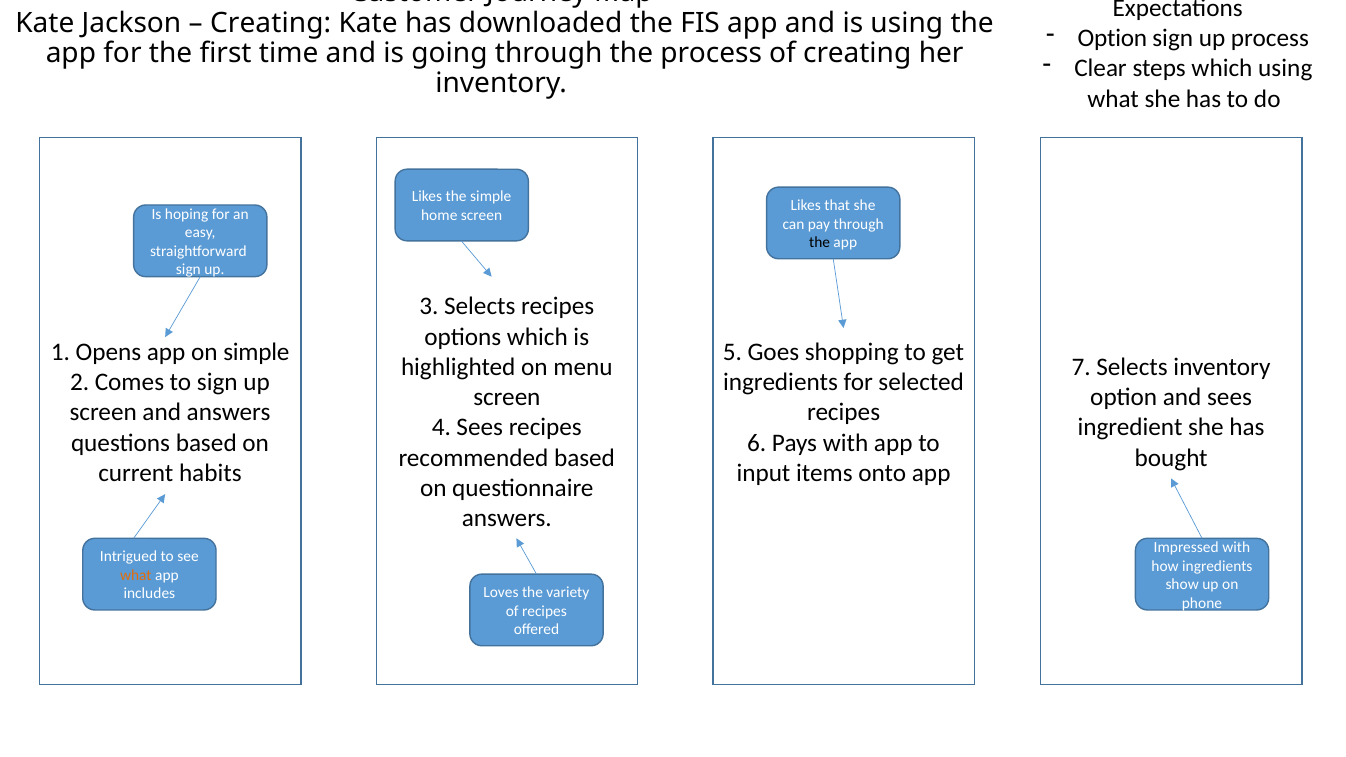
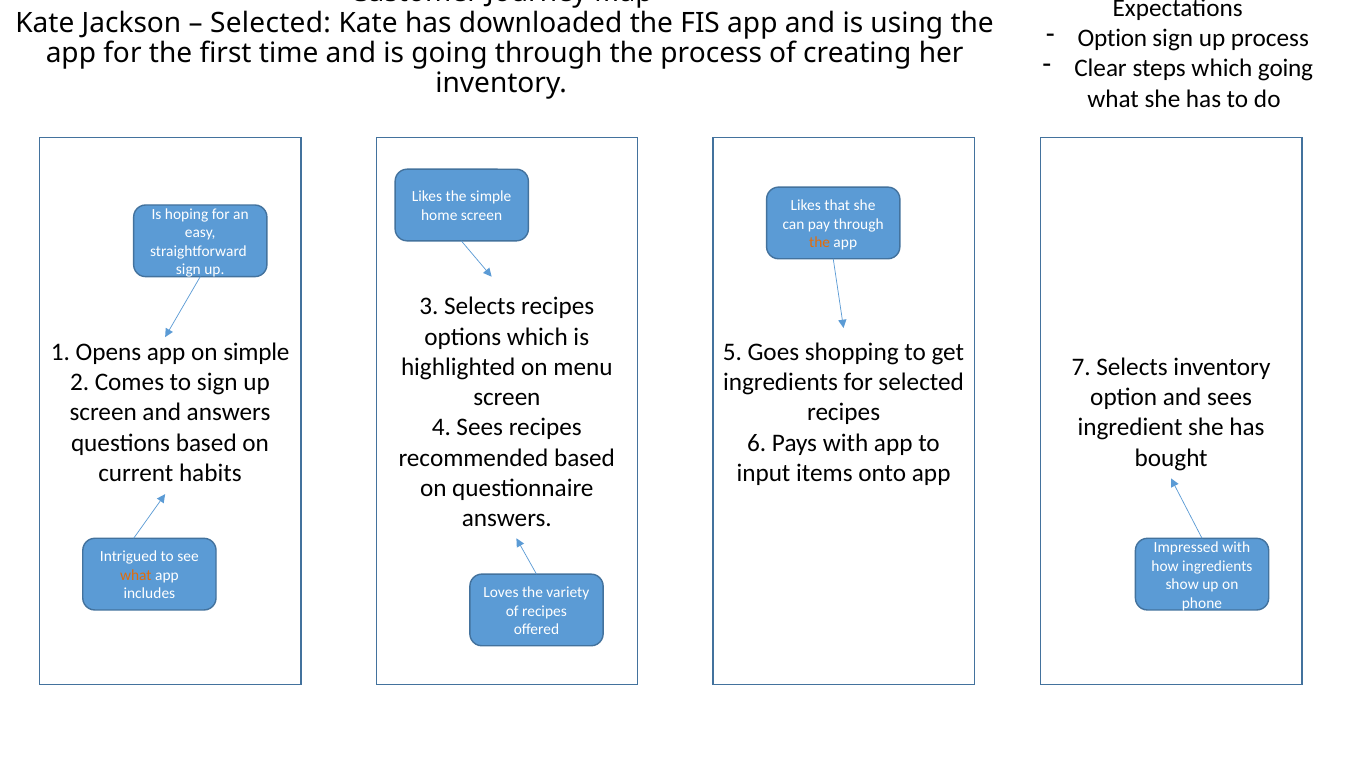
Creating at (271, 23): Creating -> Selected
which using: using -> going
the at (820, 243) colour: black -> orange
